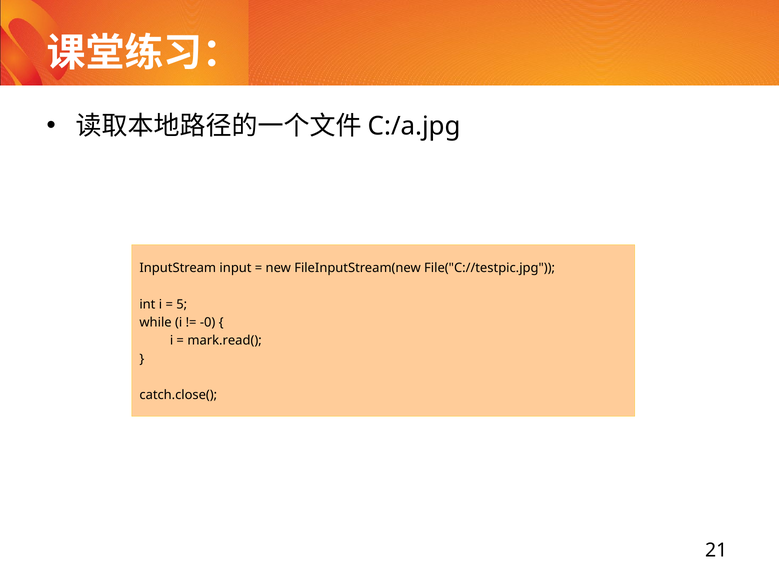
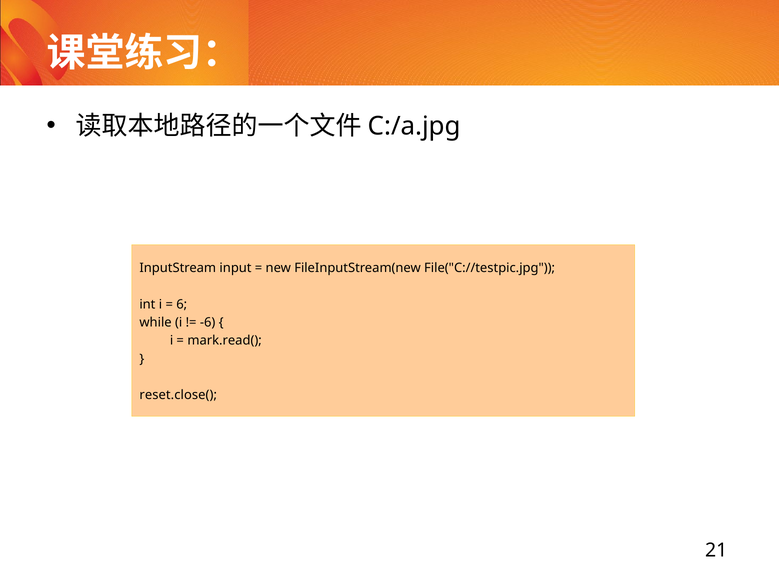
5: 5 -> 6
-0: -0 -> -6
catch.close(: catch.close( -> reset.close(
